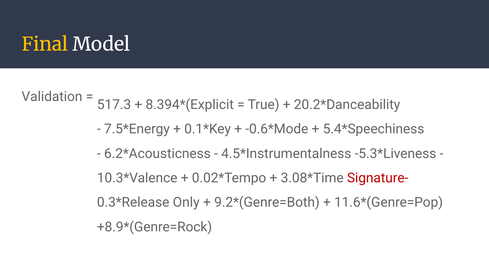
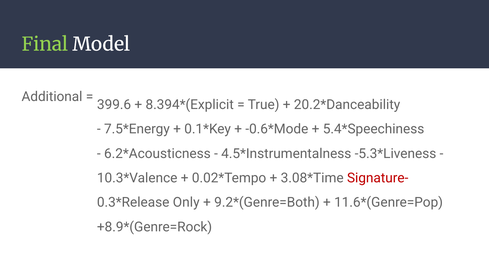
Final colour: yellow -> light green
Validation: Validation -> Additional
517.3: 517.3 -> 399.6
